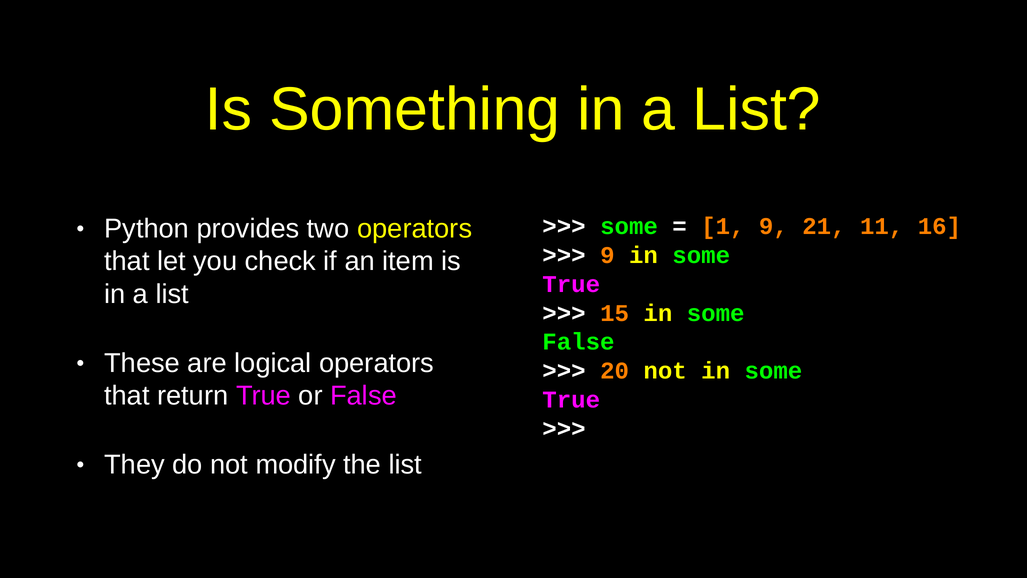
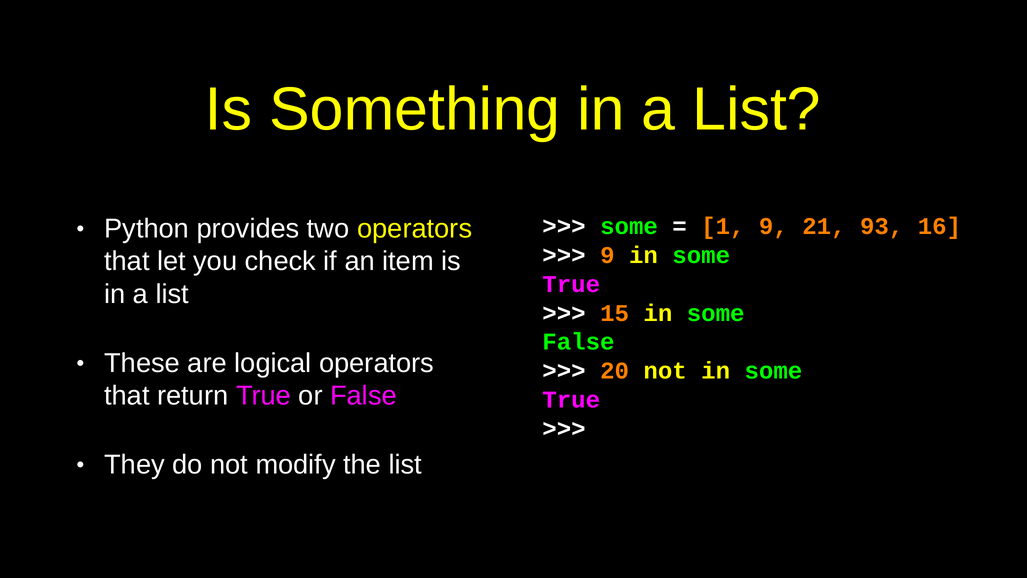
11: 11 -> 93
